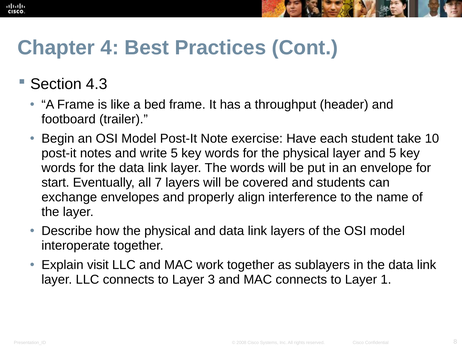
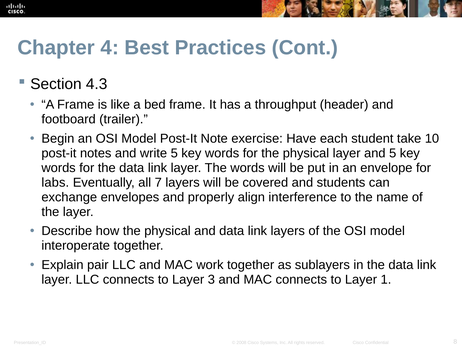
start: start -> labs
visit: visit -> pair
